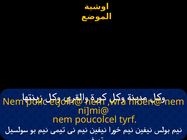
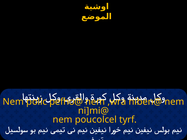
etjolh@: etjolh@ -> pefho@
